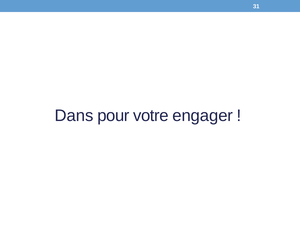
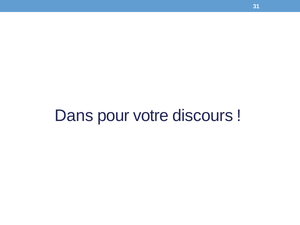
engager: engager -> discours
